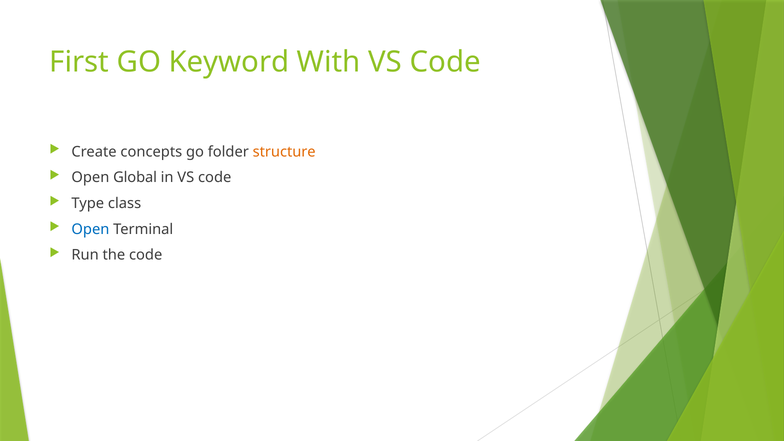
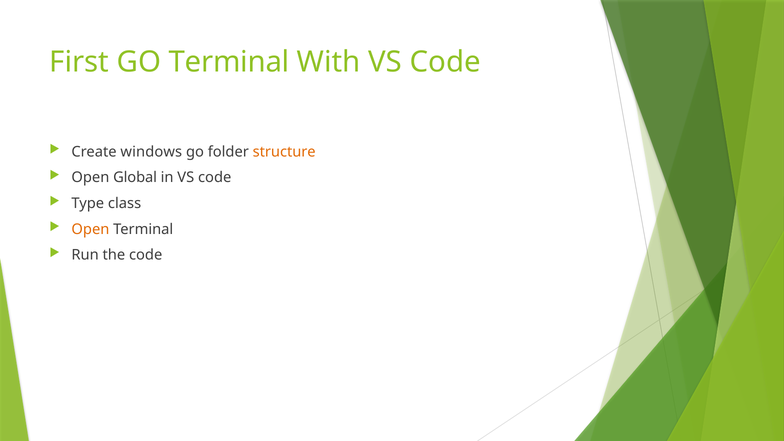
GO Keyword: Keyword -> Terminal
concepts: concepts -> windows
Open at (90, 229) colour: blue -> orange
